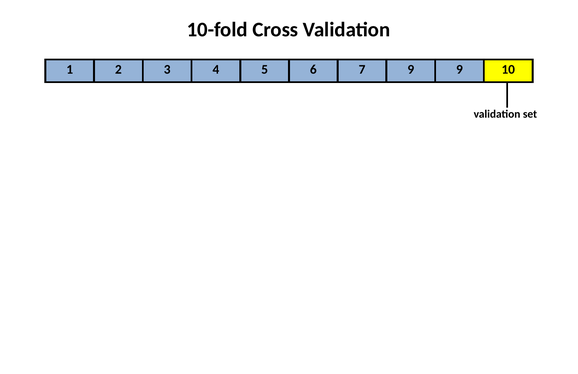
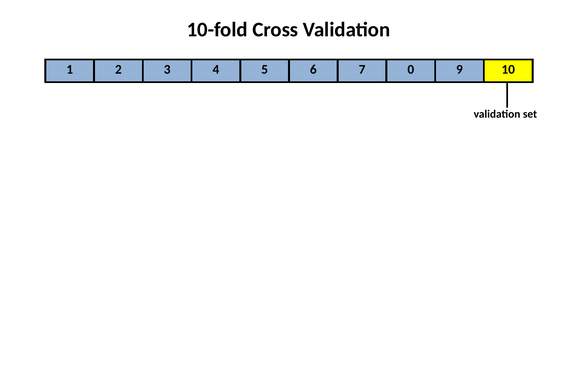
7 9: 9 -> 0
